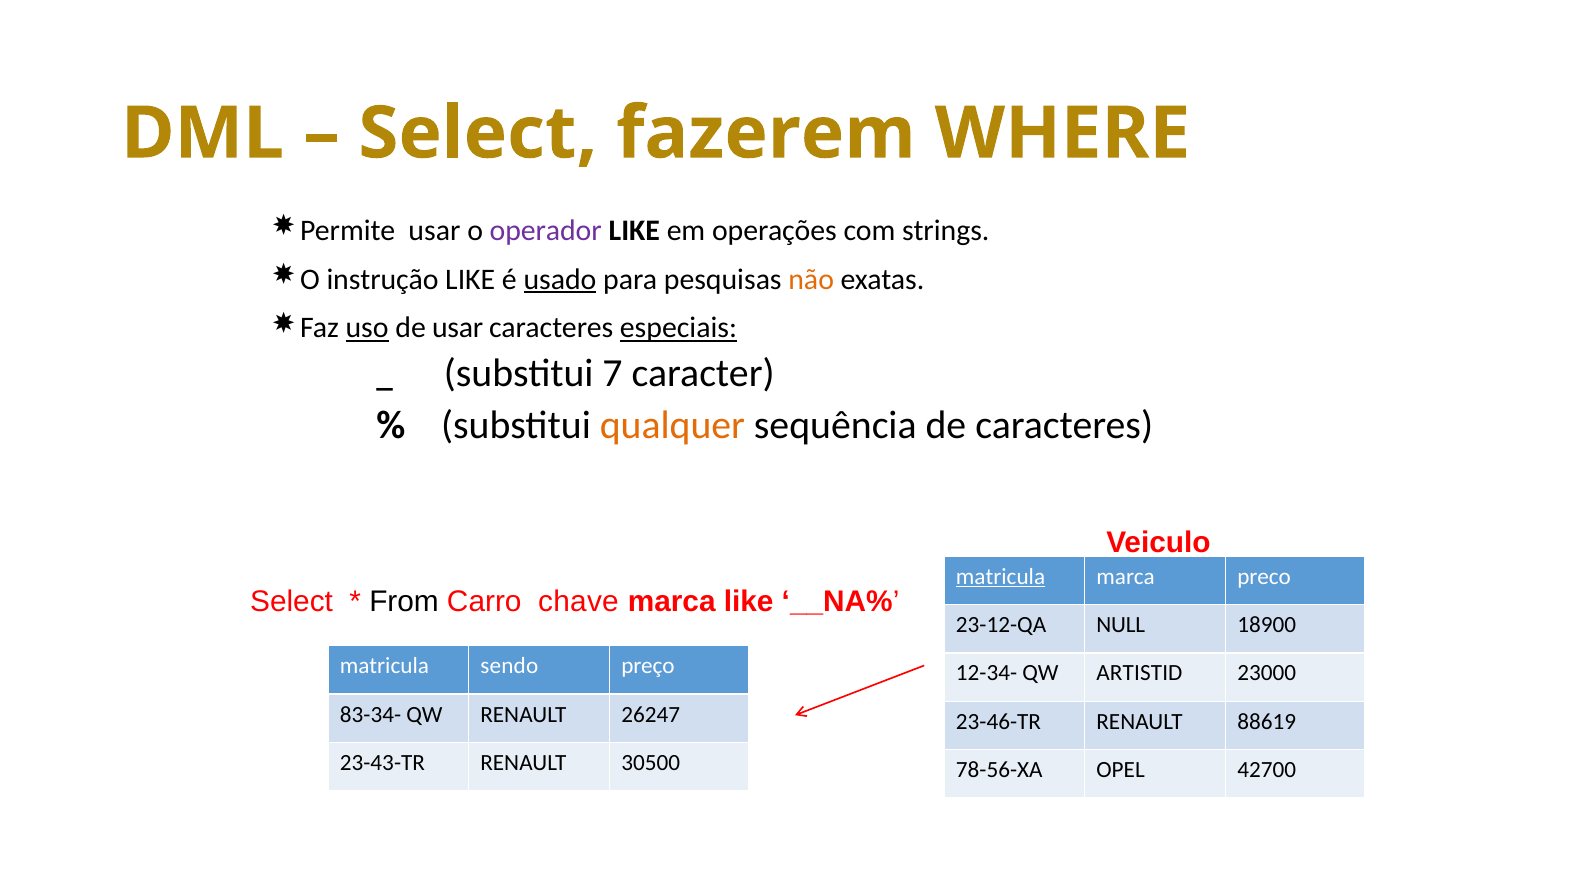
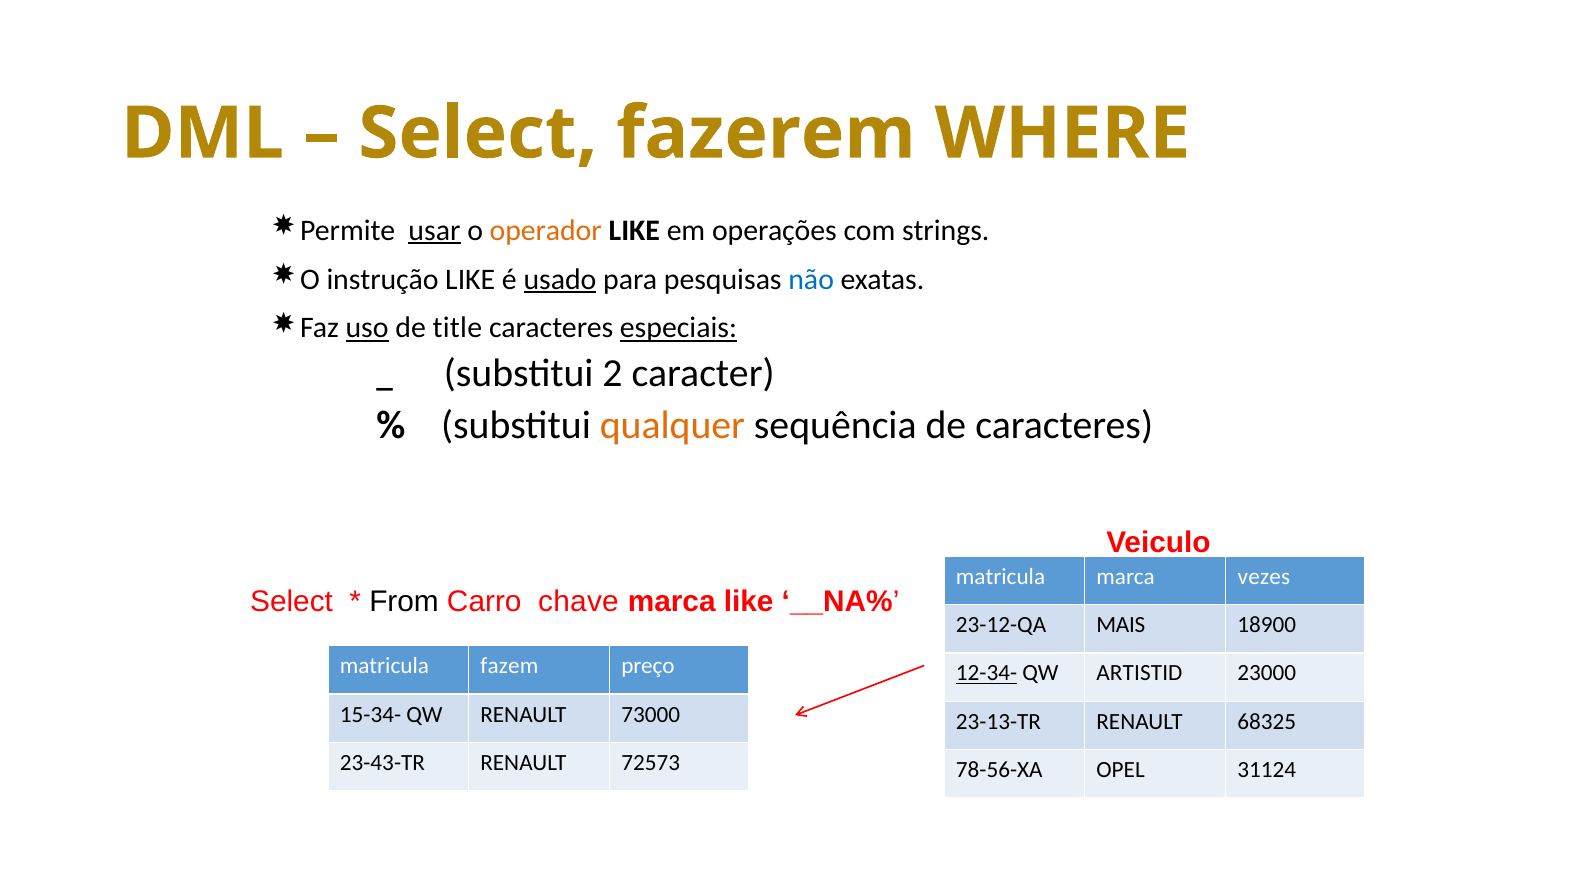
usar at (435, 231) underline: none -> present
operador colour: purple -> orange
não colour: orange -> blue
de usar: usar -> title
7: 7 -> 2
matricula at (1001, 577) underline: present -> none
preco: preco -> vezes
NULL: NULL -> MAIS
sendo: sendo -> fazem
12-34- underline: none -> present
83-34-: 83-34- -> 15-34-
26247: 26247 -> 73000
23-46-TR: 23-46-TR -> 23-13-TR
88619: 88619 -> 68325
30500: 30500 -> 72573
42700: 42700 -> 31124
